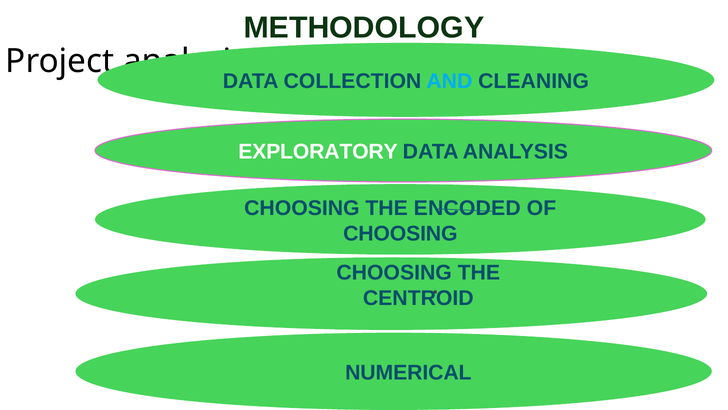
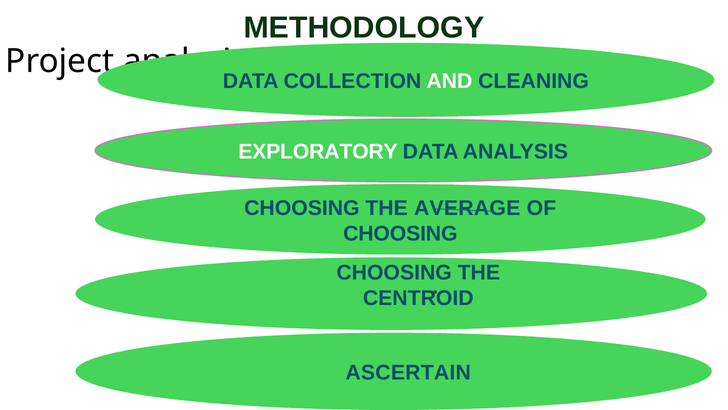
AND colour: light blue -> white
ENCODED: ENCODED -> AVERAGE
NUMERICAL: NUMERICAL -> ASCERTAIN
